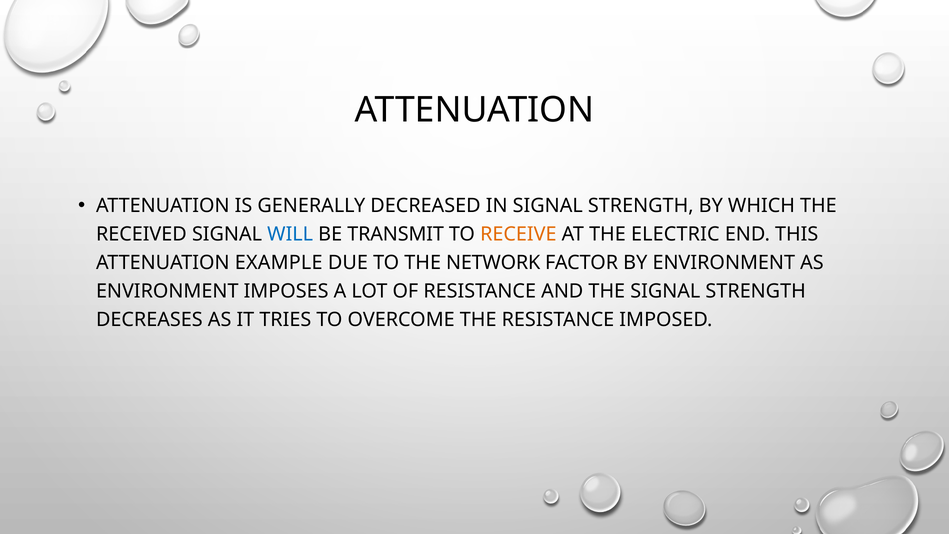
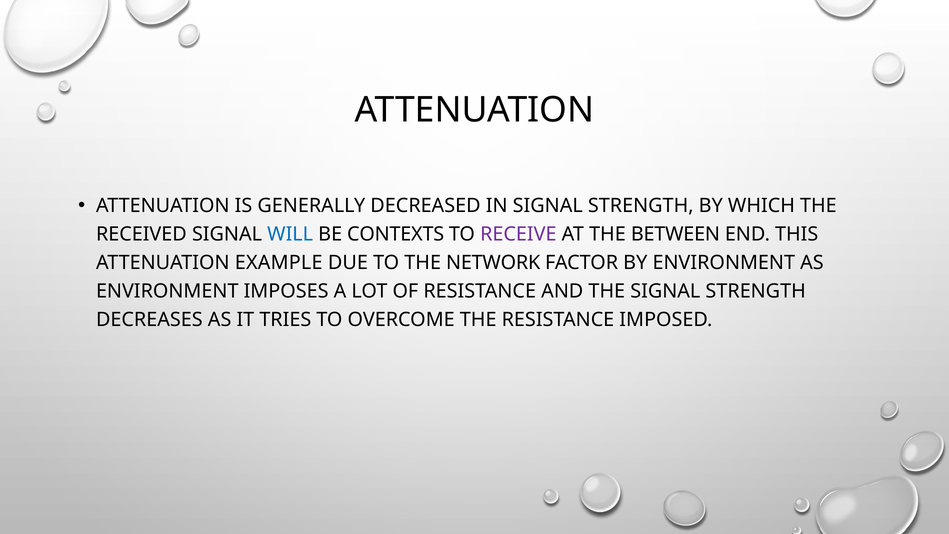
TRANSMIT: TRANSMIT -> CONTEXTS
RECEIVE colour: orange -> purple
ELECTRIC: ELECTRIC -> BETWEEN
